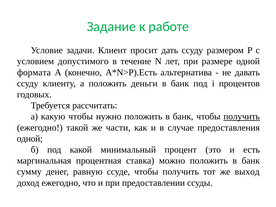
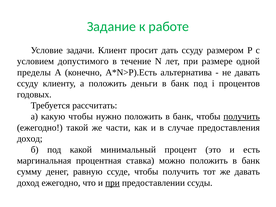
формата: формата -> пределы
одной at (30, 139): одной -> доход
же выход: выход -> давать
при at (112, 183) underline: none -> present
